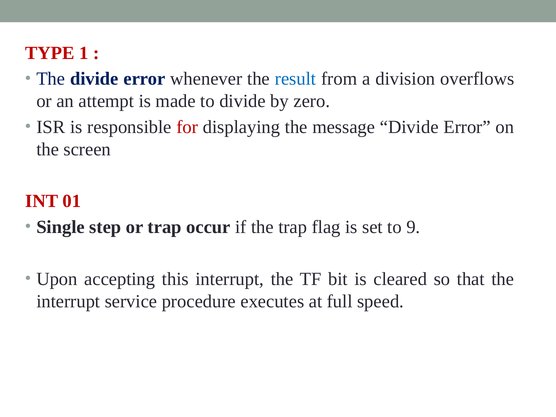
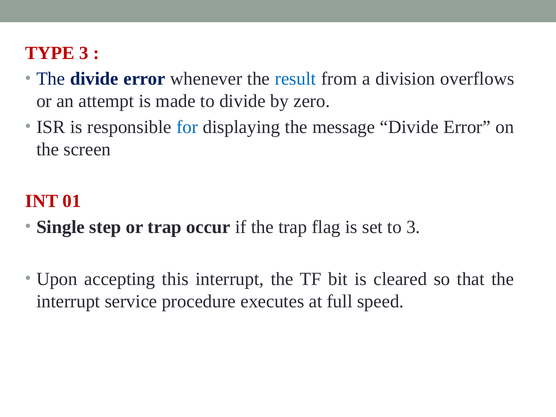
TYPE 1: 1 -> 3
for colour: red -> blue
to 9: 9 -> 3
